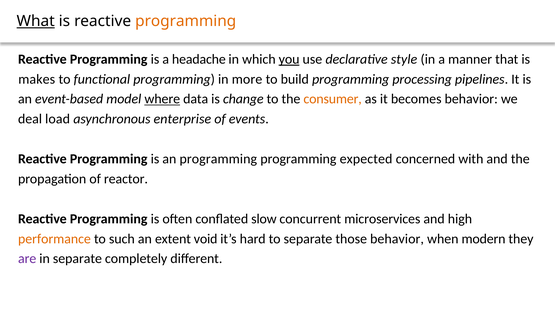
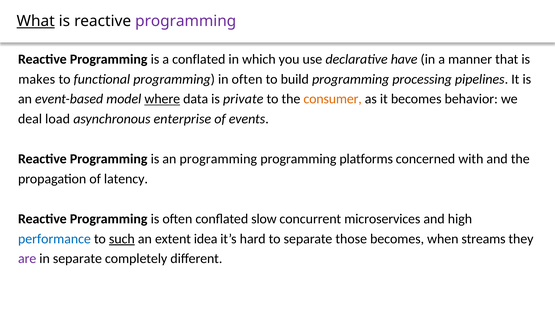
programming at (186, 21) colour: orange -> purple
a headache: headache -> conflated
you underline: present -> none
style: style -> have
in more: more -> often
change: change -> private
expected: expected -> platforms
reactor: reactor -> latency
performance colour: orange -> blue
such underline: none -> present
void: void -> idea
those behavior: behavior -> becomes
modern: modern -> streams
